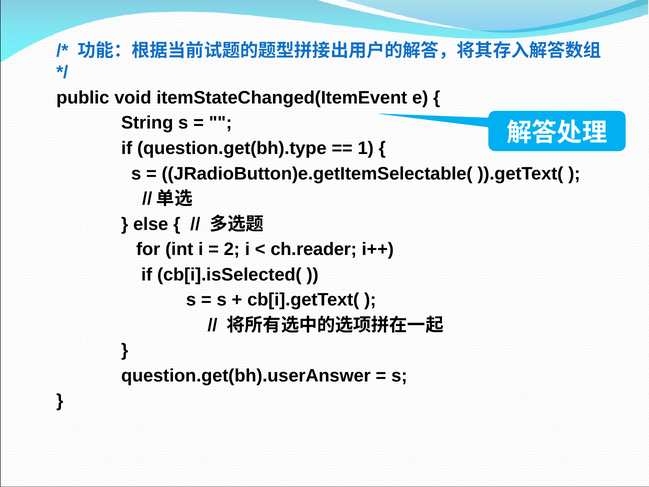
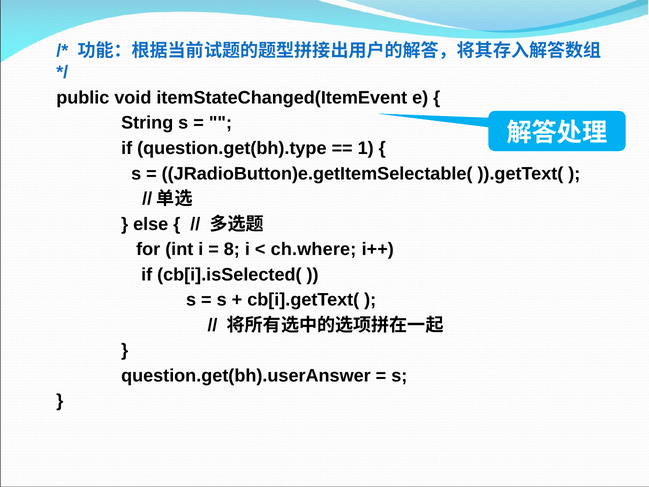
2: 2 -> 8
ch.reader: ch.reader -> ch.where
